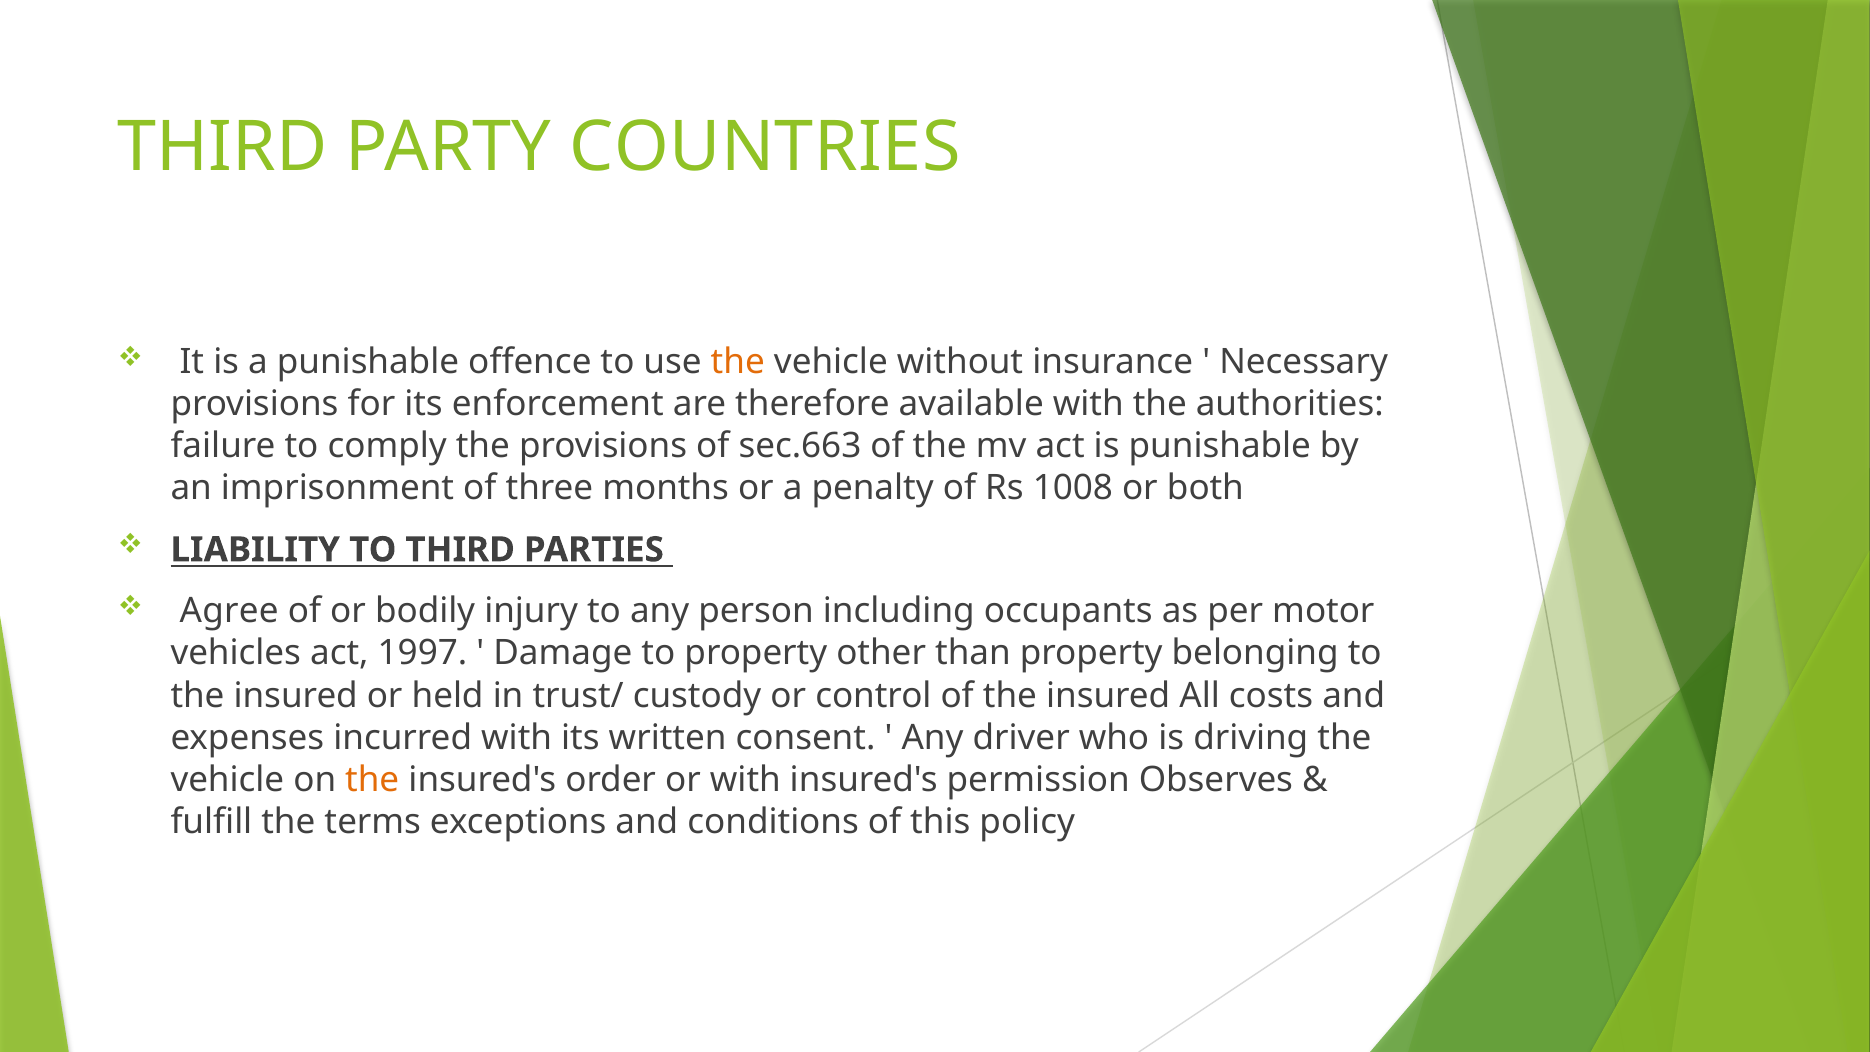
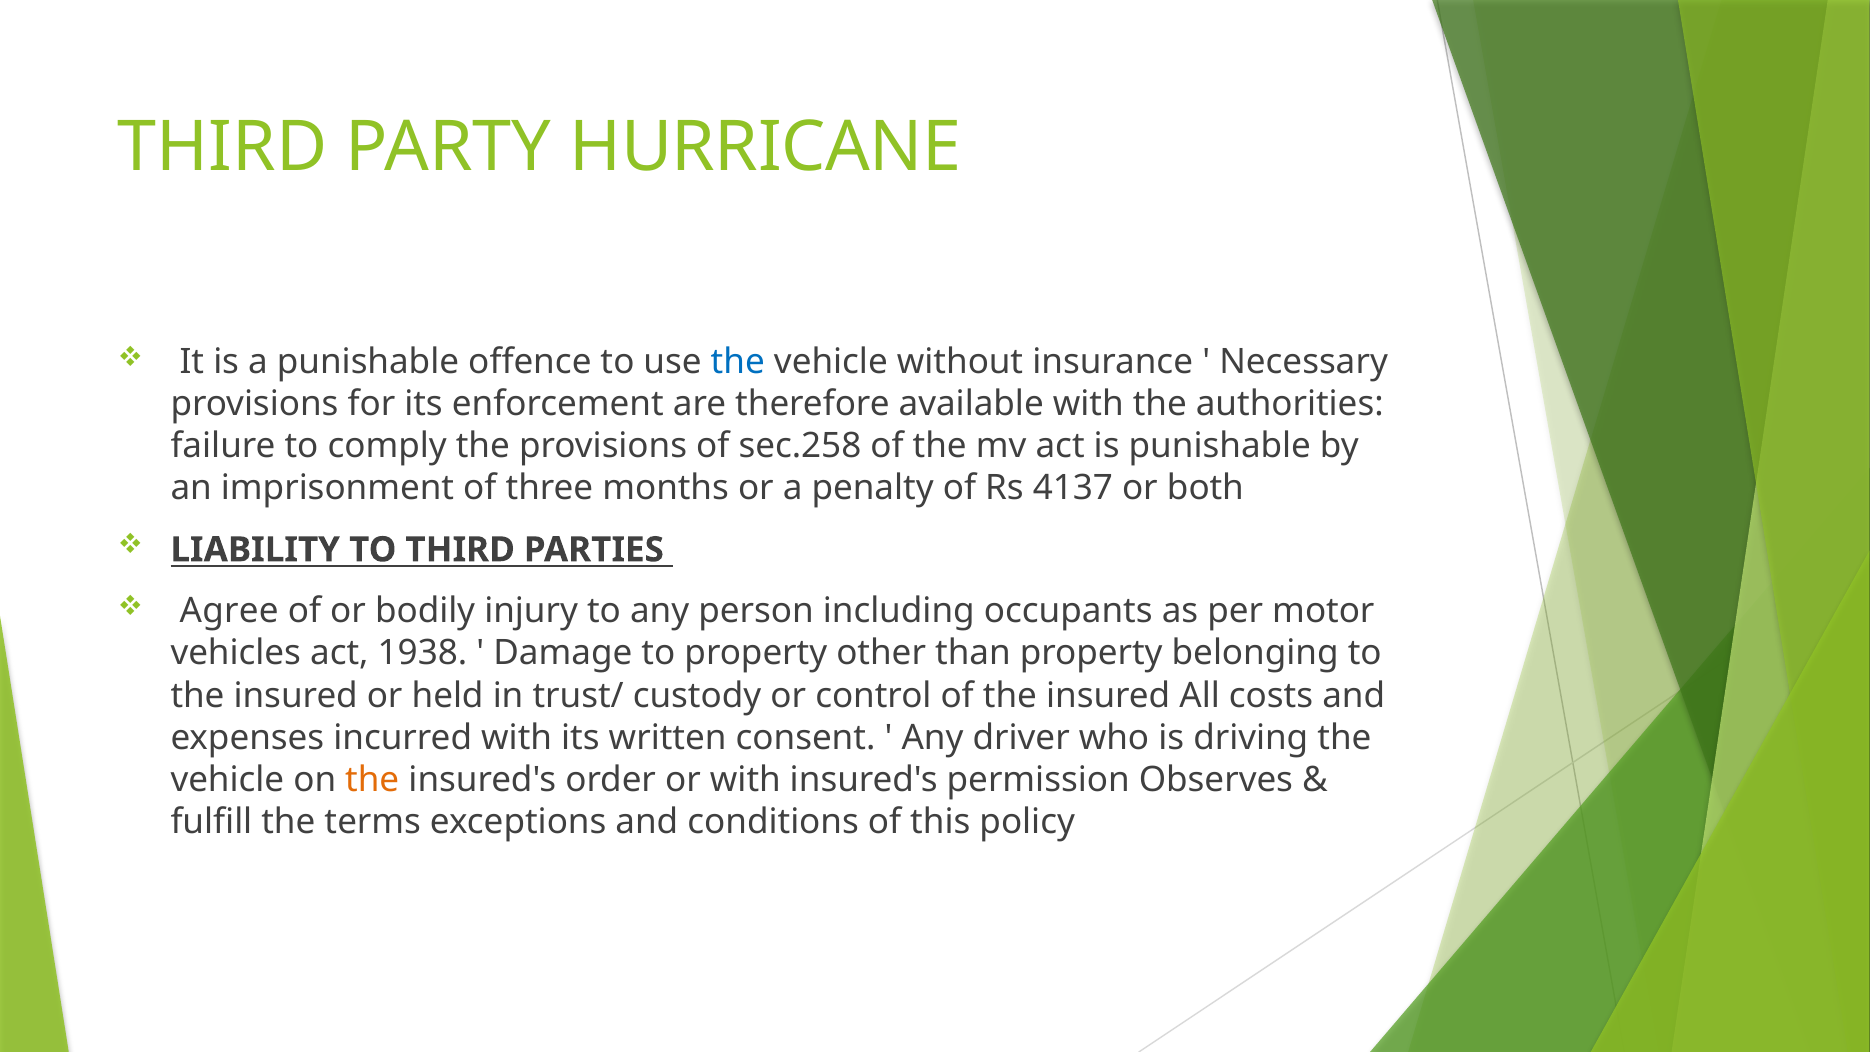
COUNTRIES: COUNTRIES -> HURRICANE
the at (738, 362) colour: orange -> blue
sec.663: sec.663 -> sec.258
1008: 1008 -> 4137
1997: 1997 -> 1938
